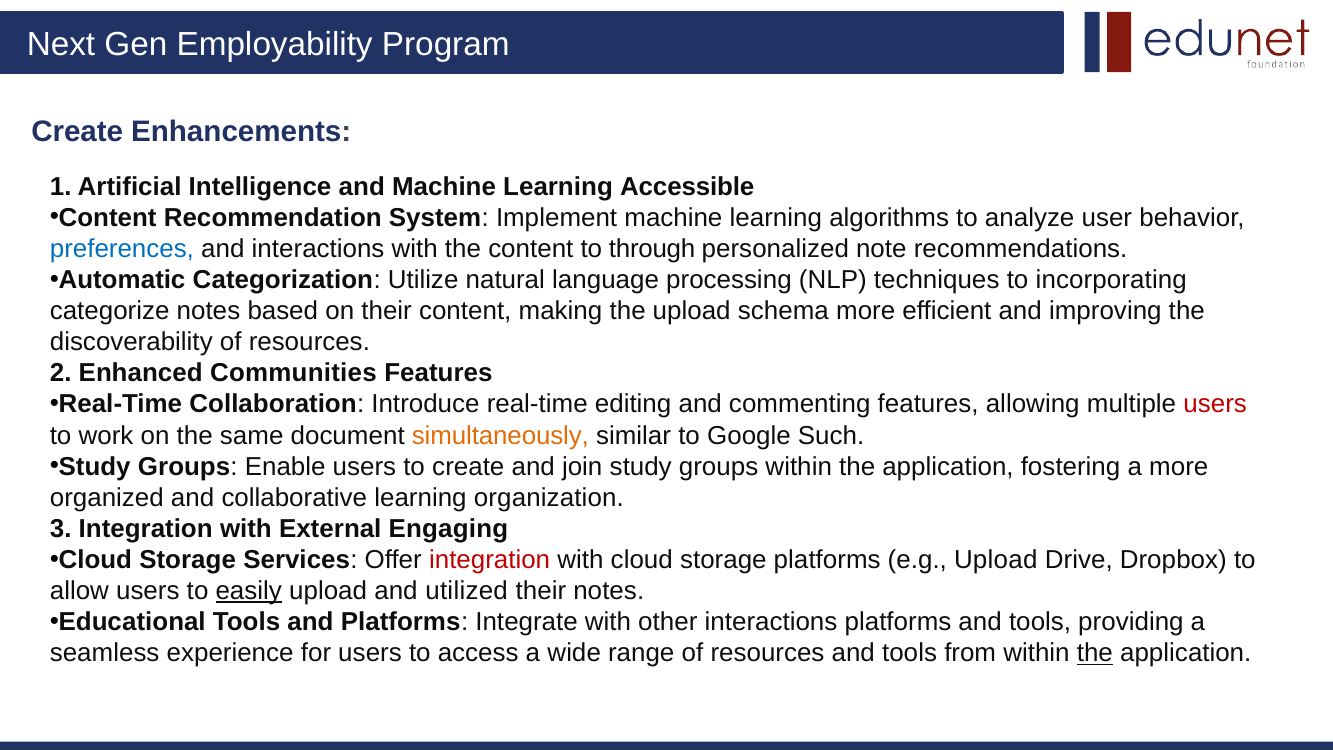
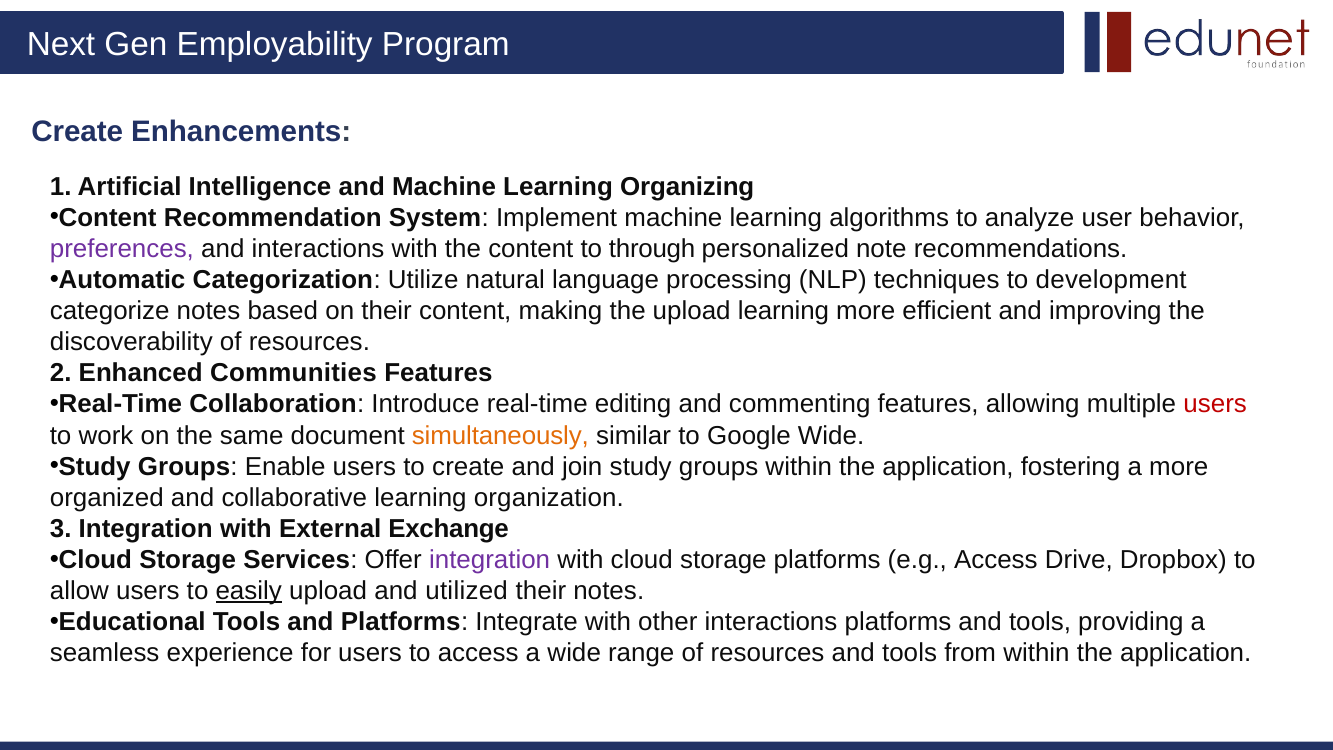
Accessible: Accessible -> Organizing
preferences colour: blue -> purple
incorporating: incorporating -> development
upload schema: schema -> learning
Google Such: Such -> Wide
Engaging: Engaging -> Exchange
integration at (490, 560) colour: red -> purple
e.g Upload: Upload -> Access
the at (1095, 653) underline: present -> none
